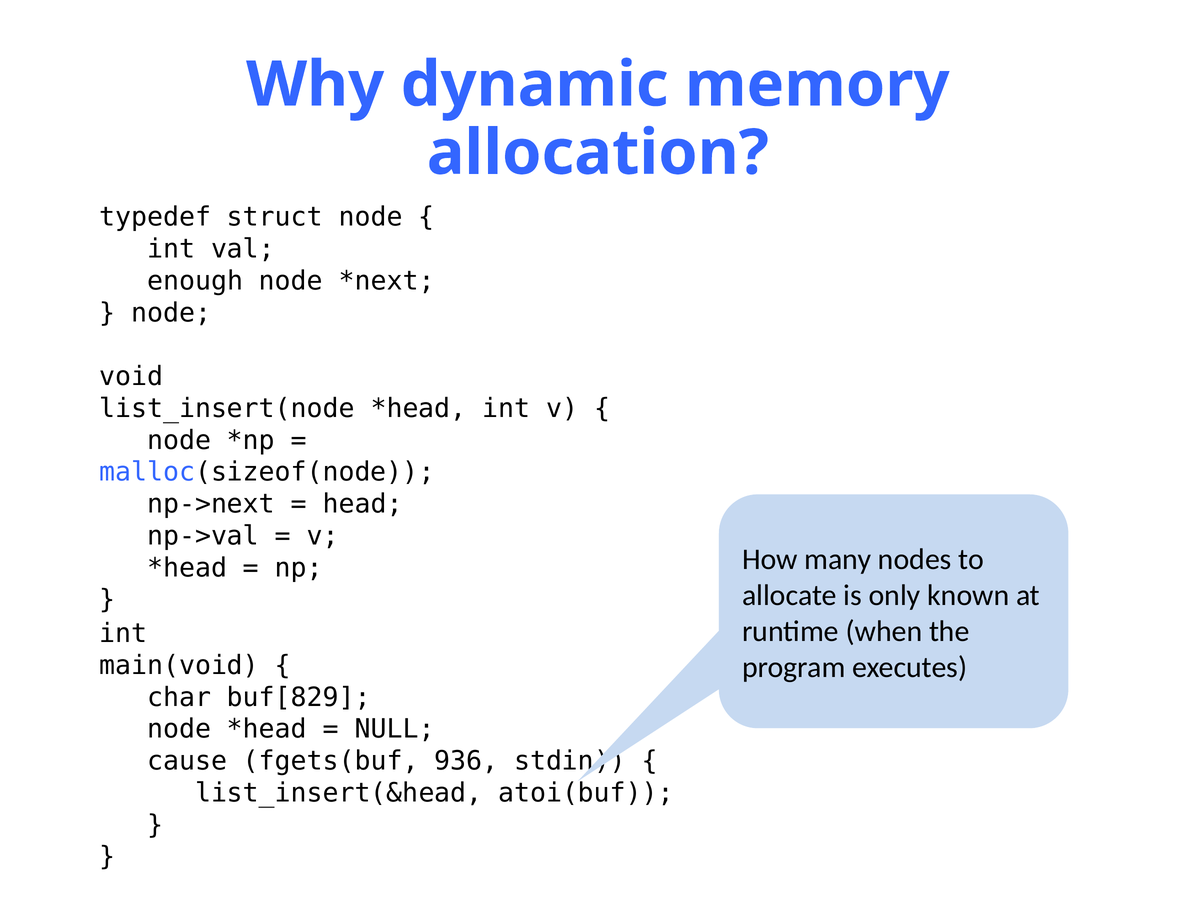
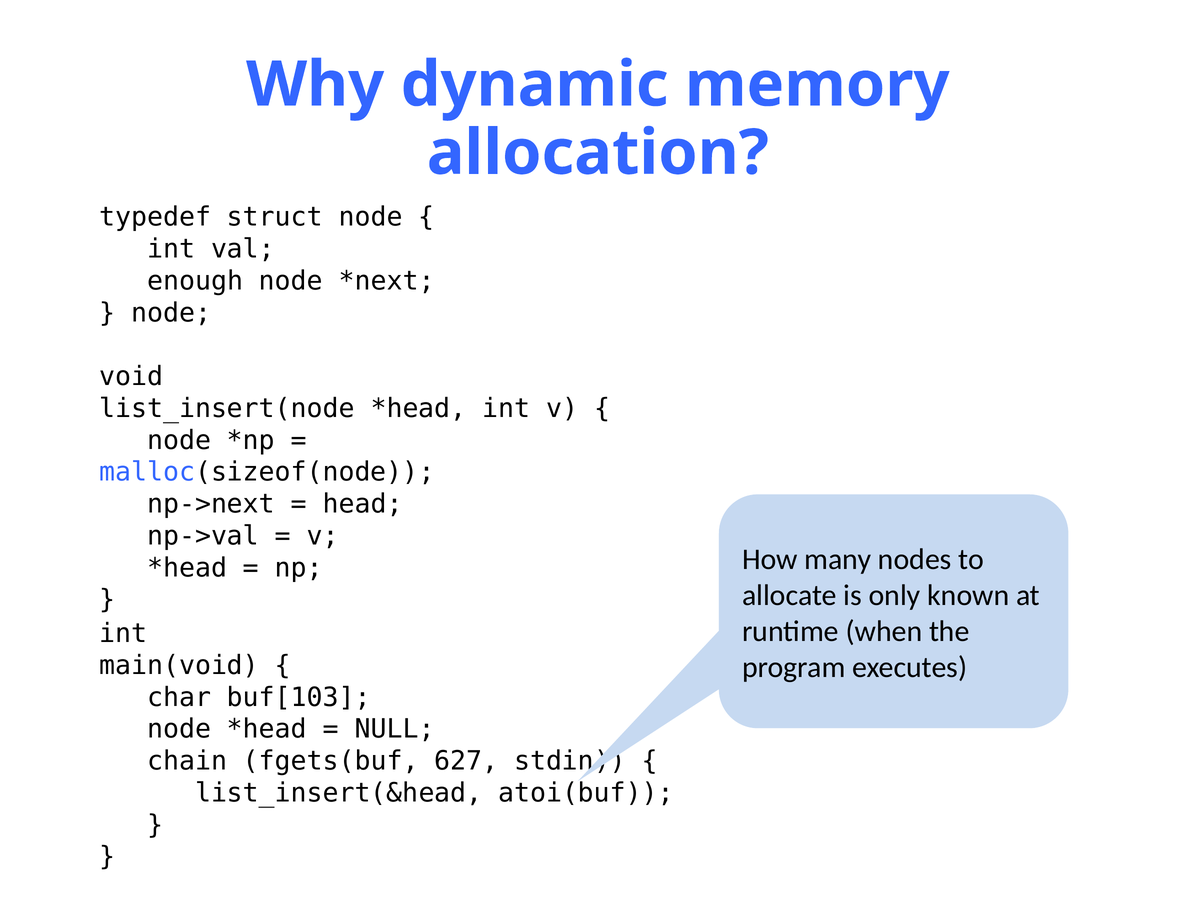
buf[829: buf[829 -> buf[103
cause: cause -> chain
936: 936 -> 627
